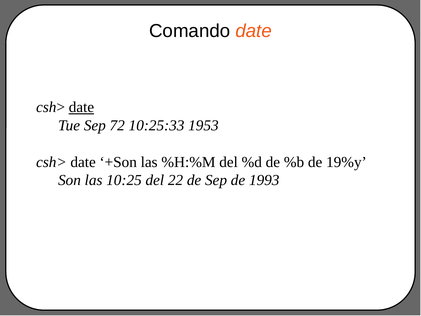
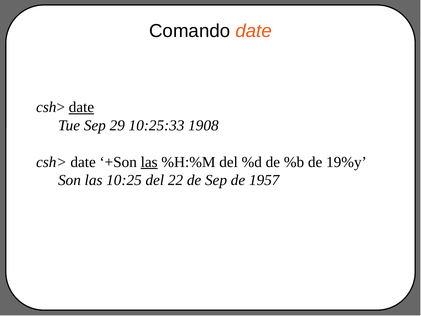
72: 72 -> 29
1953: 1953 -> 1908
las at (149, 162) underline: none -> present
1993: 1993 -> 1957
